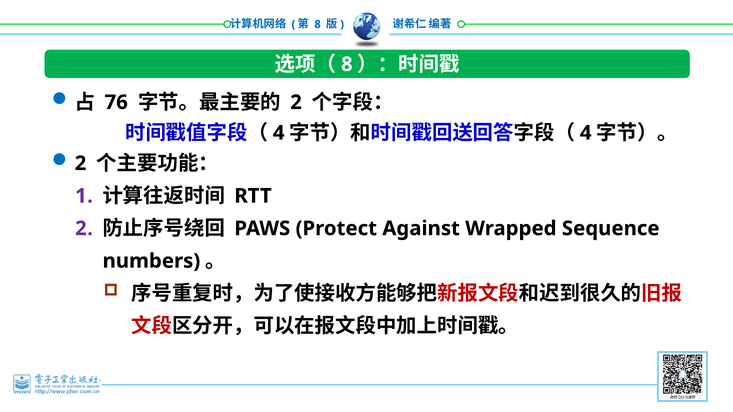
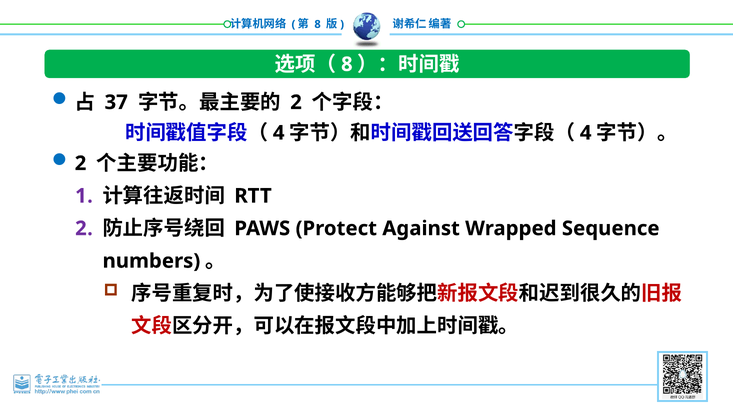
76: 76 -> 37
